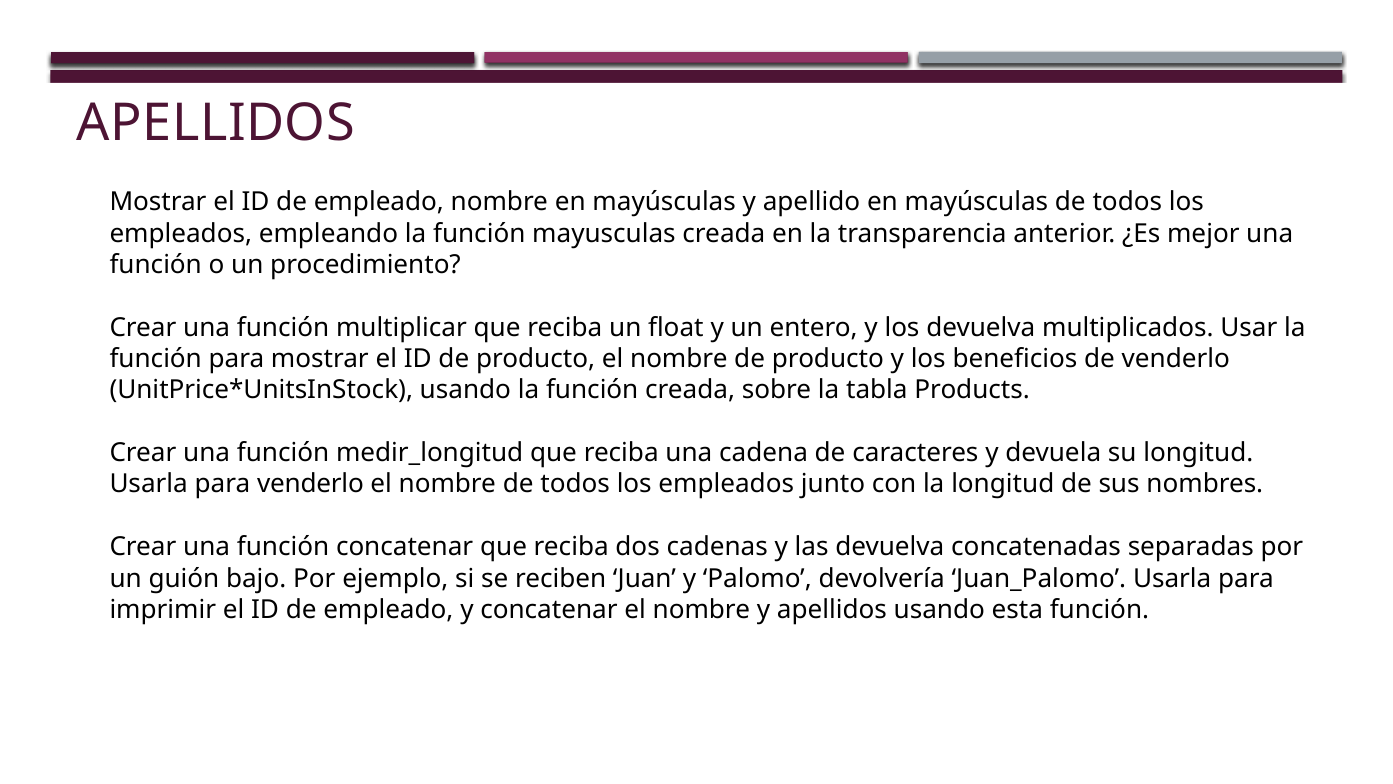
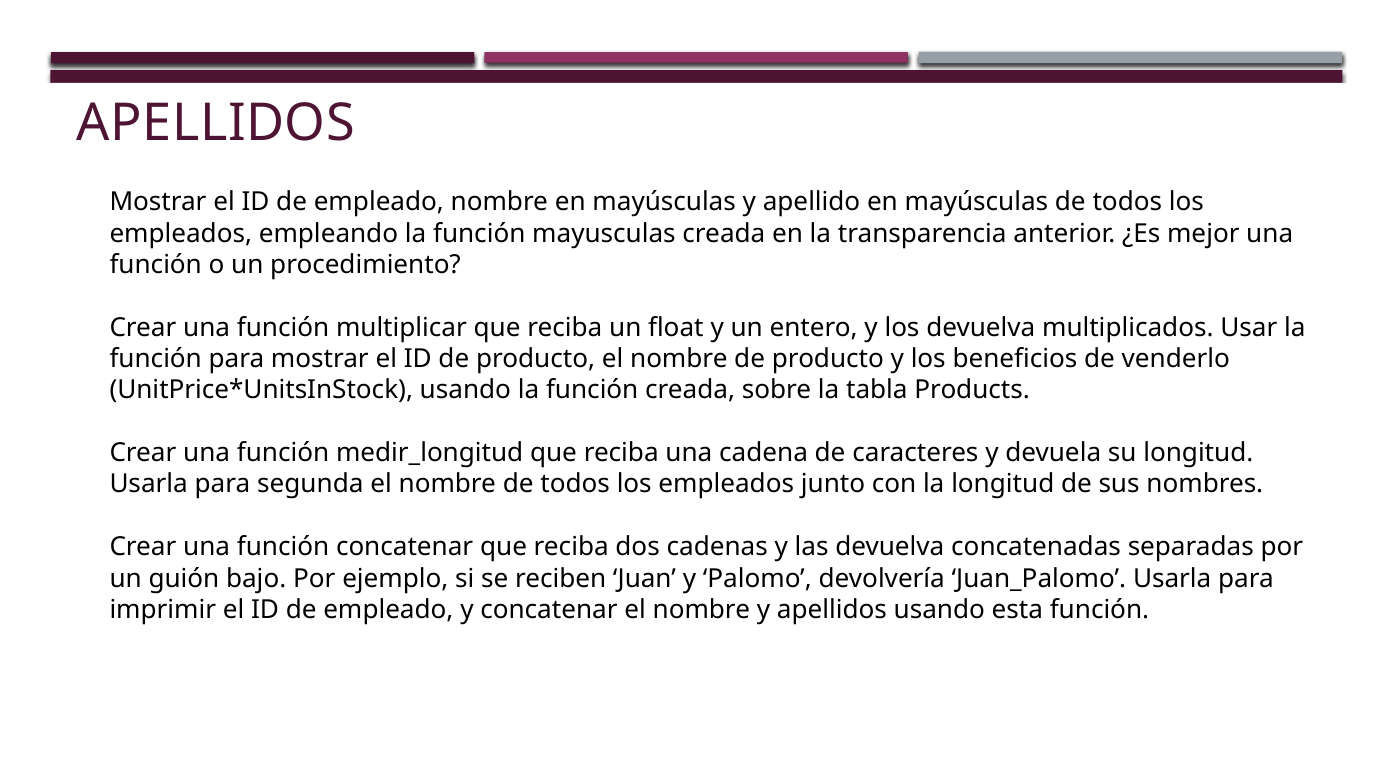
para venderlo: venderlo -> segunda
